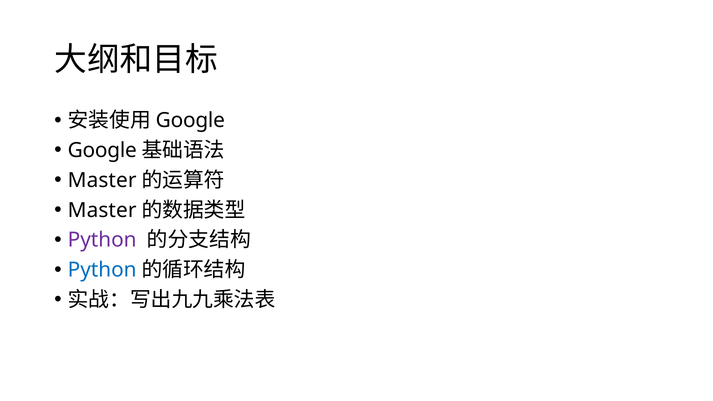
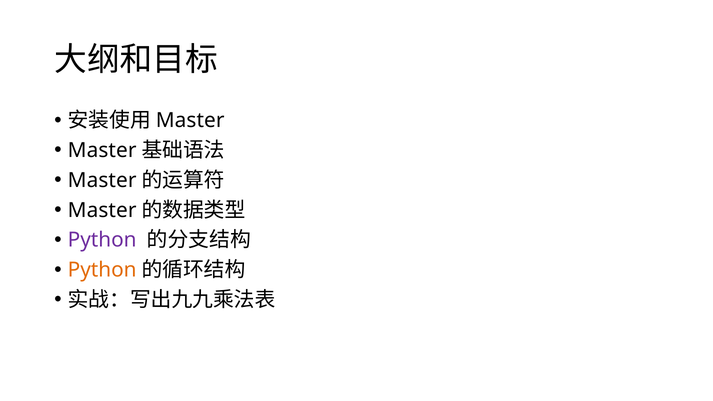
Google at (190, 121): Google -> Master
Google at (102, 150): Google -> Master
Python at (102, 270) colour: blue -> orange
